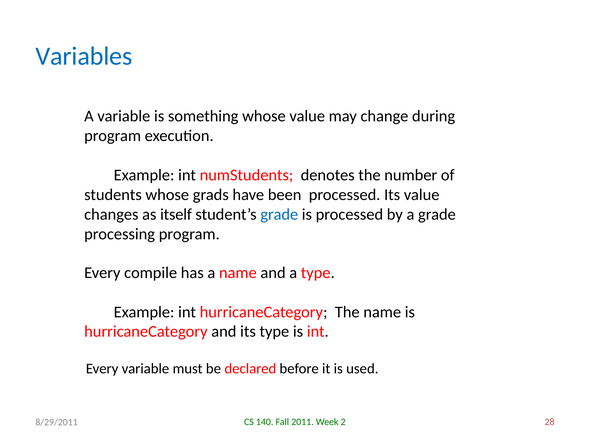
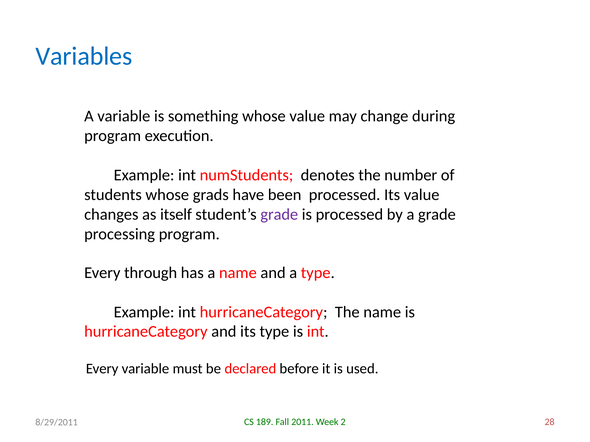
grade at (279, 215) colour: blue -> purple
compile: compile -> through
140: 140 -> 189
